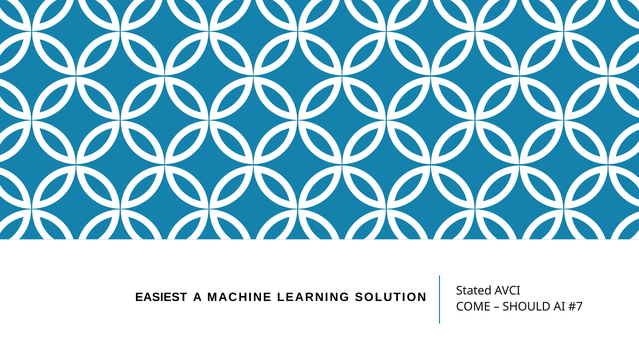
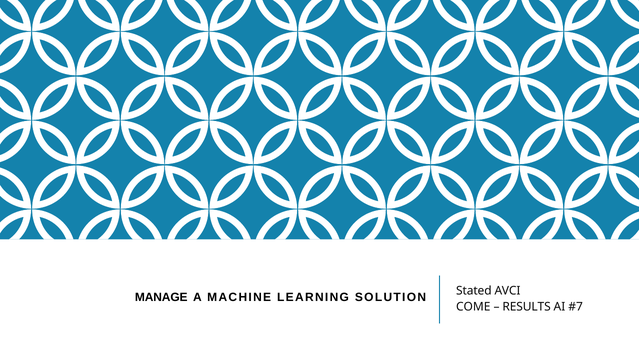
EASIEST: EASIEST -> MANAGE
SHOULD: SHOULD -> RESULTS
